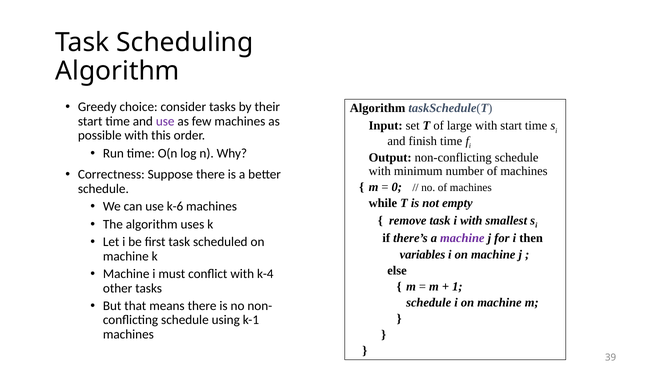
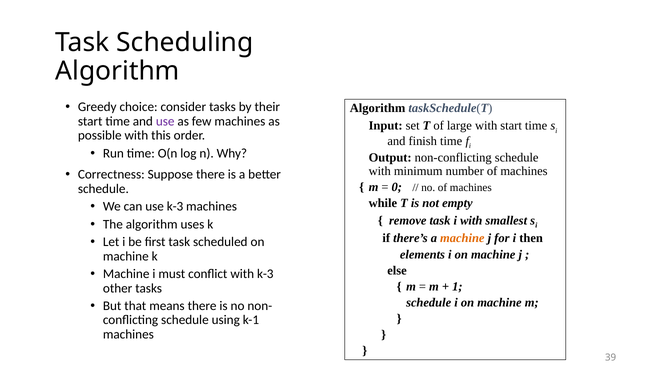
use k-6: k-6 -> k-3
machine at (462, 238) colour: purple -> orange
variables: variables -> elements
with k-4: k-4 -> k-3
